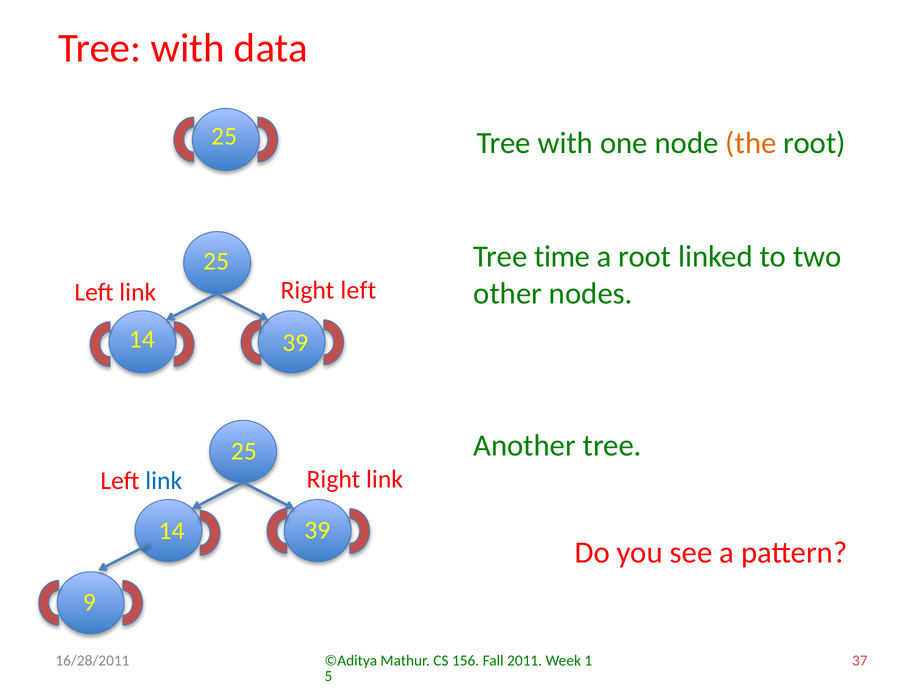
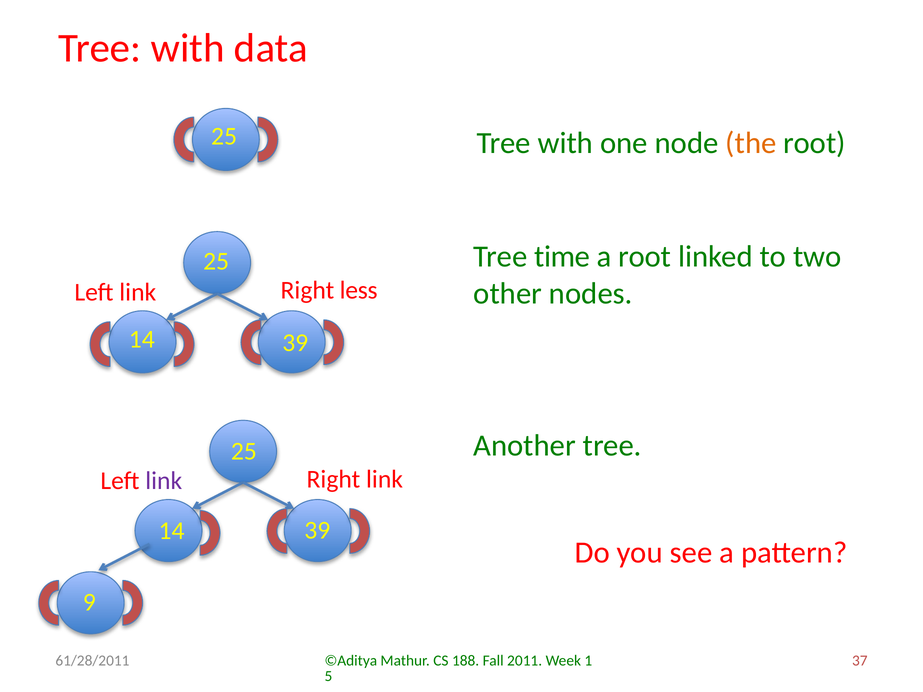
Right left: left -> less
link at (164, 481) colour: blue -> purple
156: 156 -> 188
16/28/2011: 16/28/2011 -> 61/28/2011
